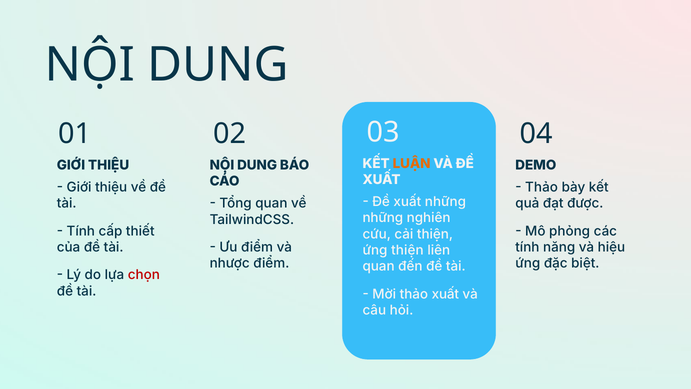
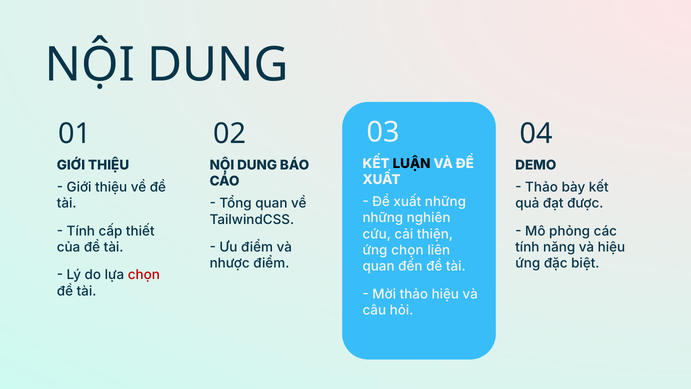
LUẬN colour: orange -> black
ứng thiện: thiện -> chọn
thảo xuất: xuất -> hiệu
